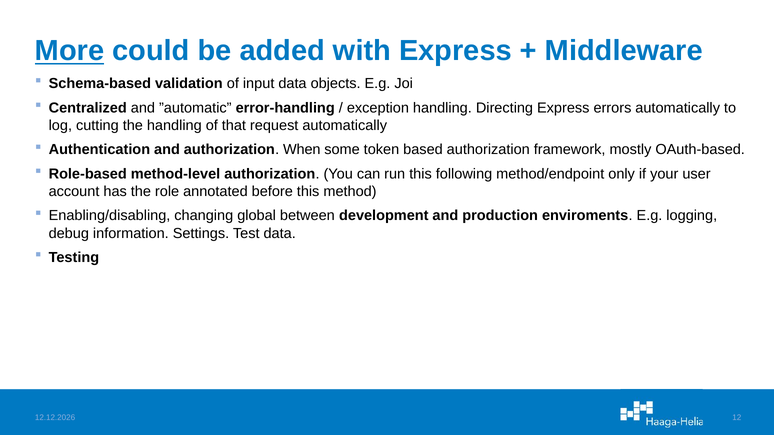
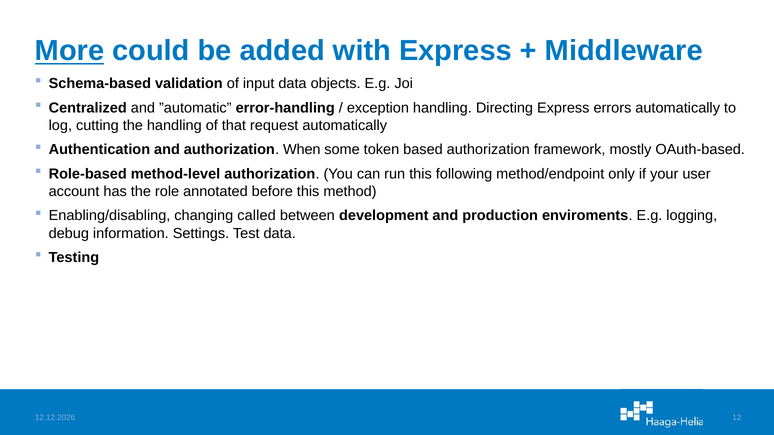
global: global -> called
